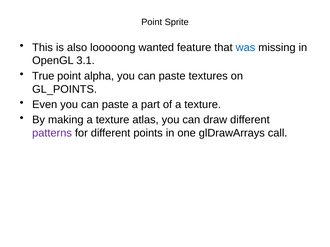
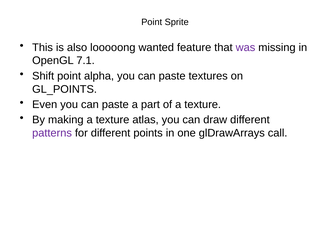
was colour: blue -> purple
3.1: 3.1 -> 7.1
True: True -> Shift
